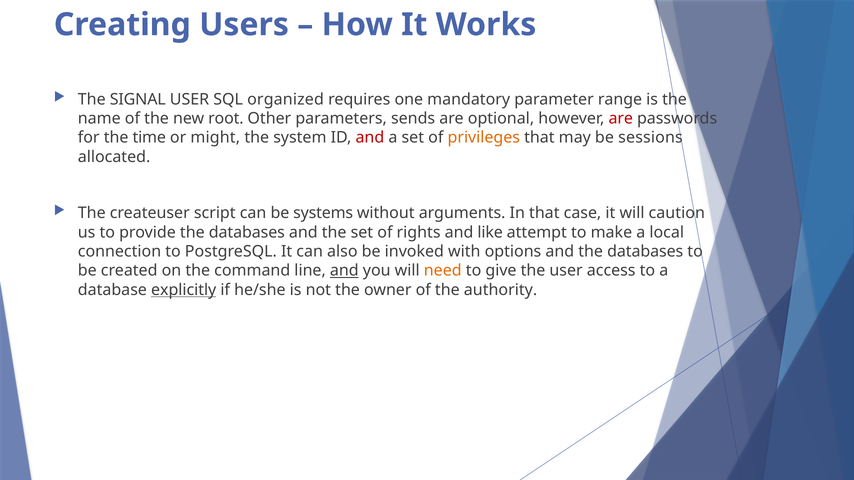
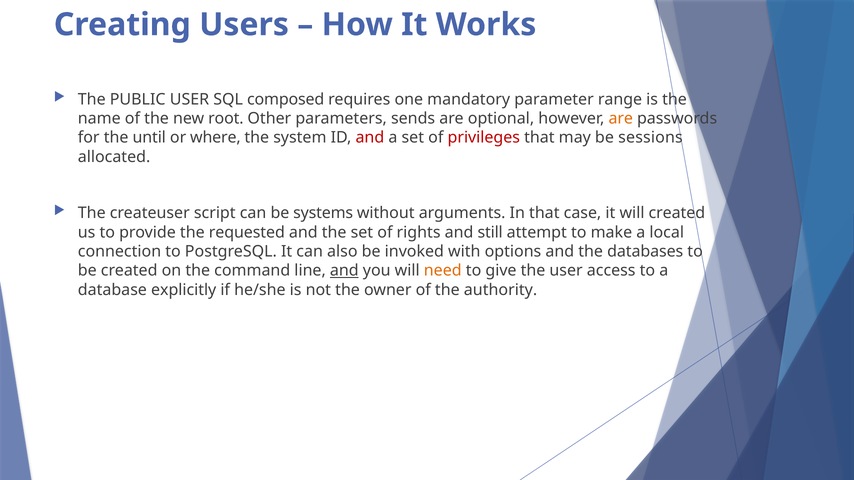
SIGNAL: SIGNAL -> PUBLIC
organized: organized -> composed
are at (621, 119) colour: red -> orange
time: time -> until
might: might -> where
privileges colour: orange -> red
will caution: caution -> created
provide the databases: databases -> requested
like: like -> still
explicitly underline: present -> none
